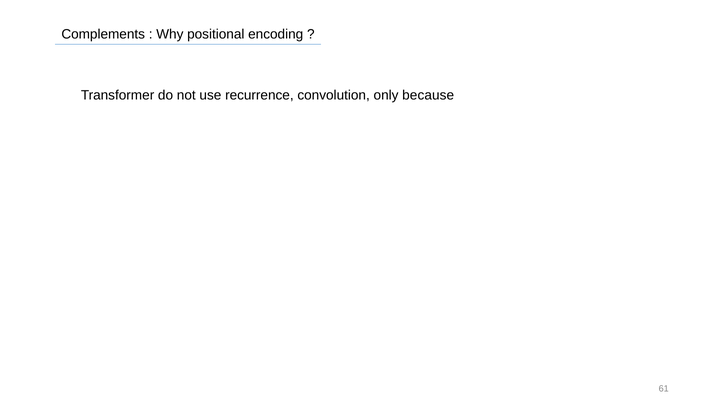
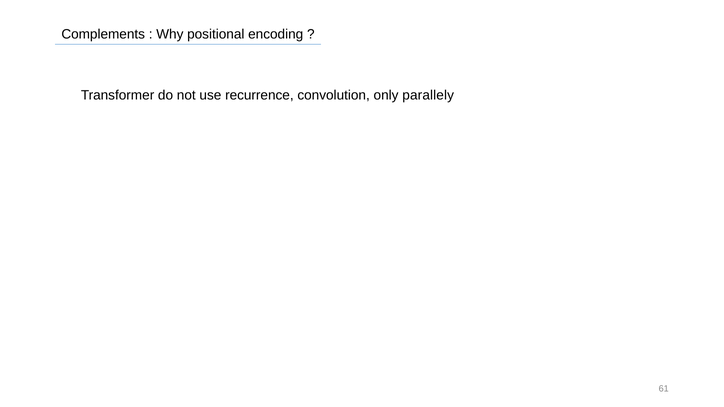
because: because -> parallely
